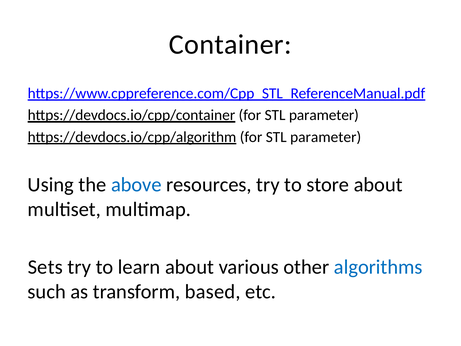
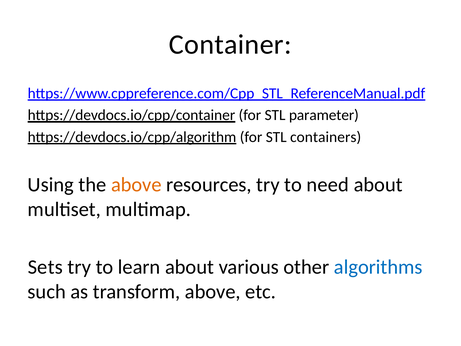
https://devdocs.io/cpp/algorithm for STL parameter: parameter -> containers
above at (136, 185) colour: blue -> orange
store: store -> need
transform based: based -> above
